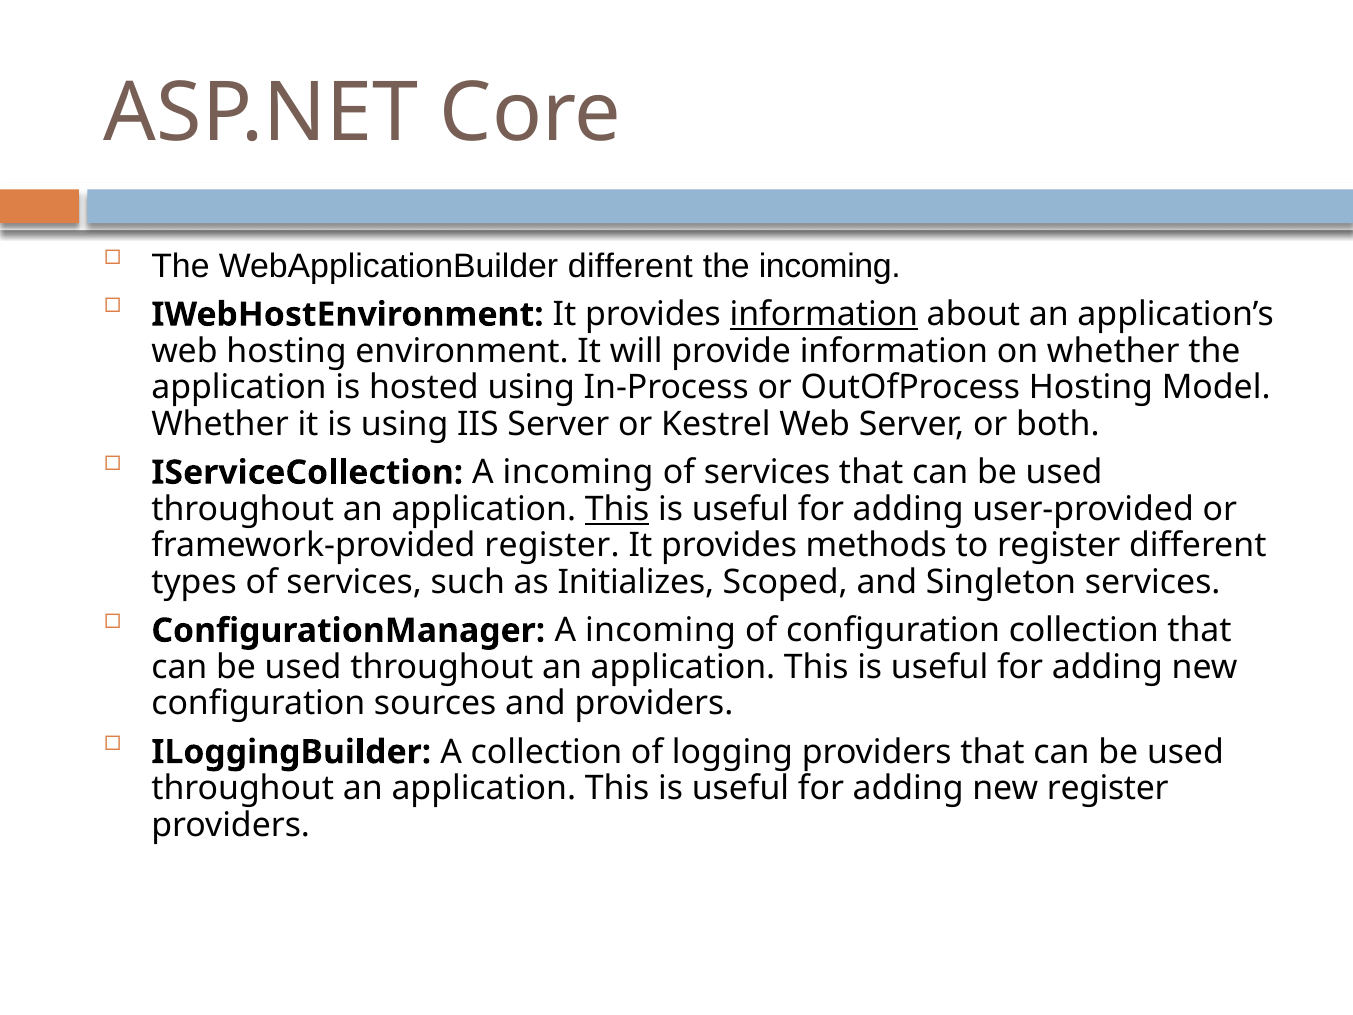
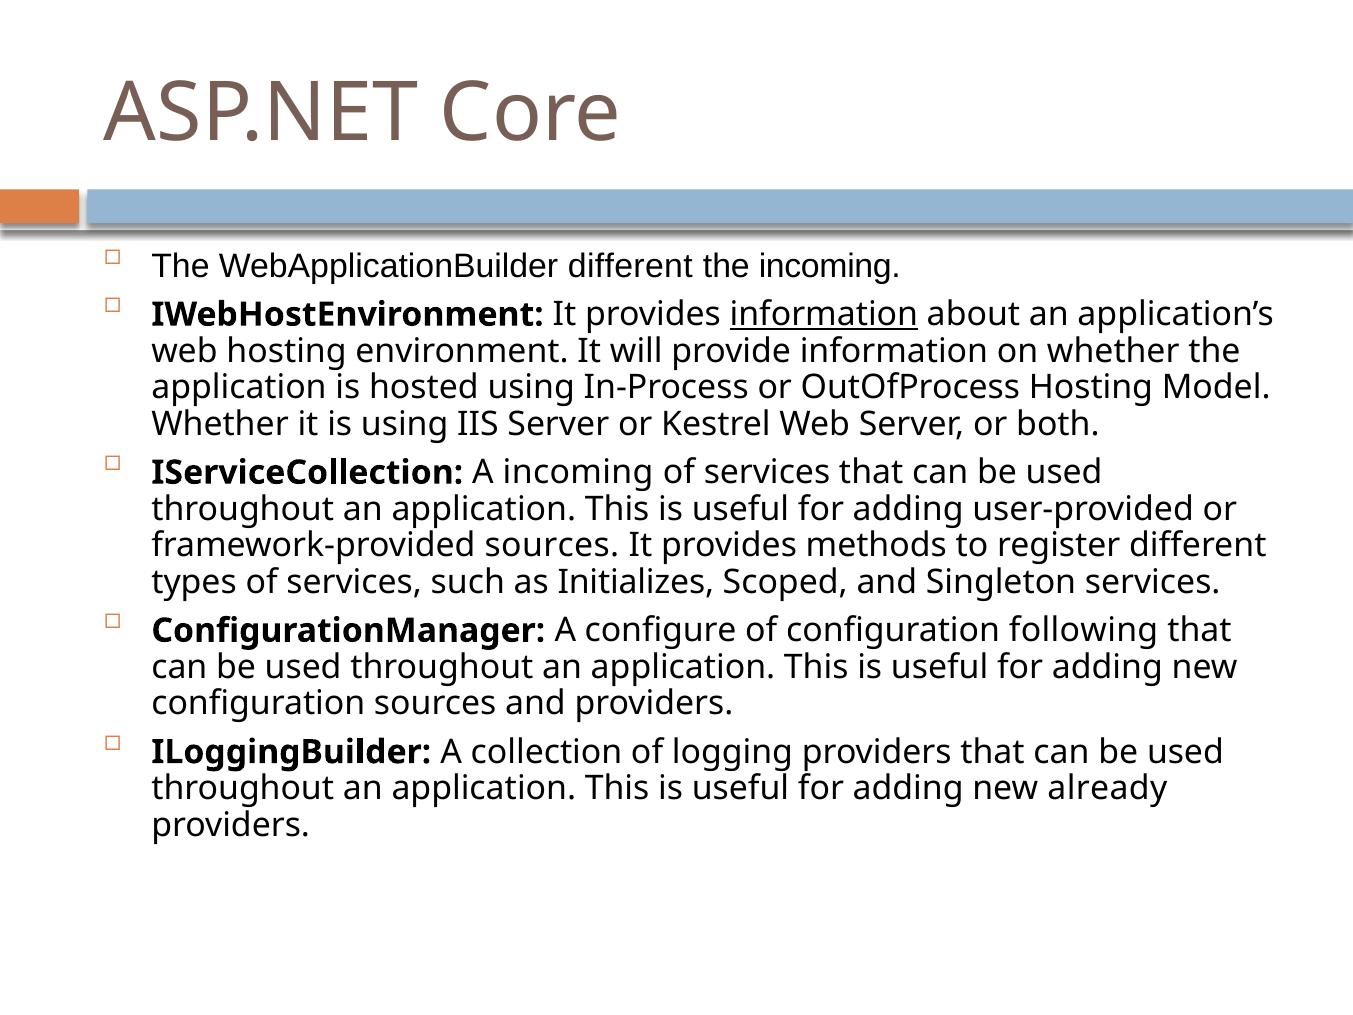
This at (617, 509) underline: present -> none
framework-provided register: register -> sources
ConfigurationManager A incoming: incoming -> configure
configuration collection: collection -> following
new register: register -> already
